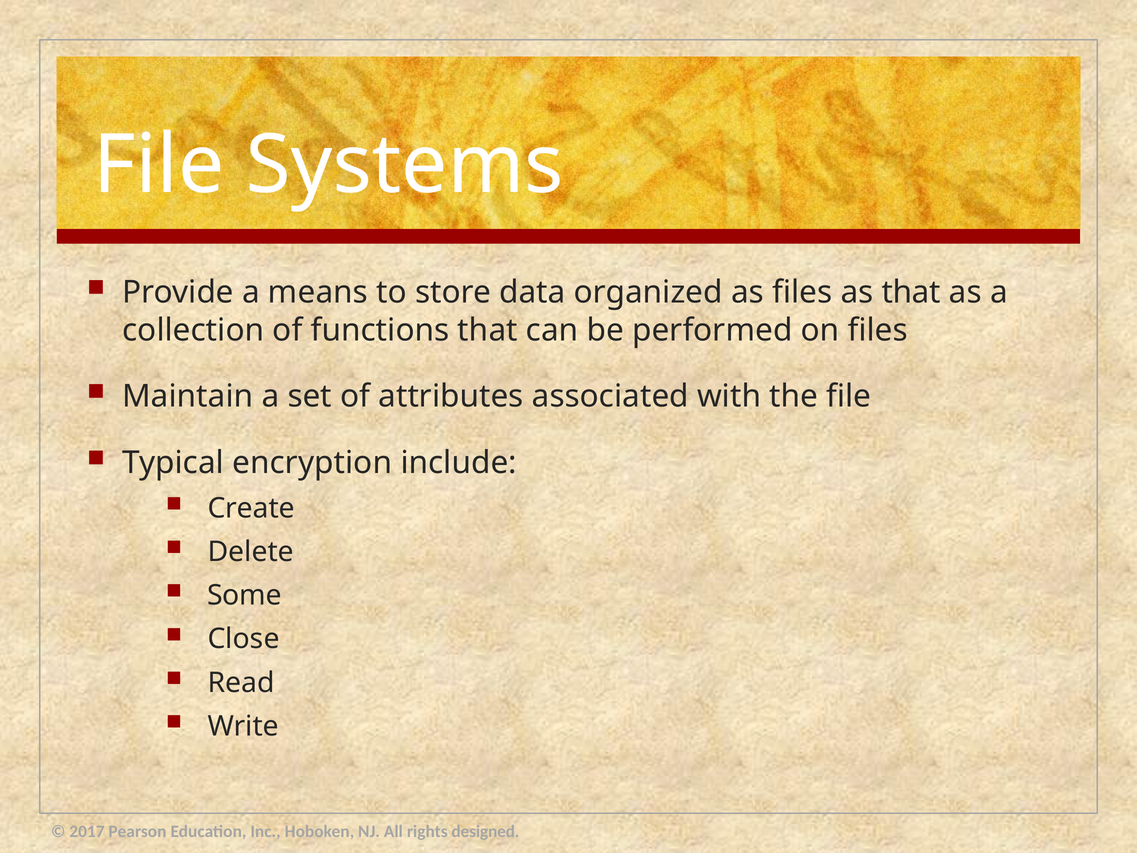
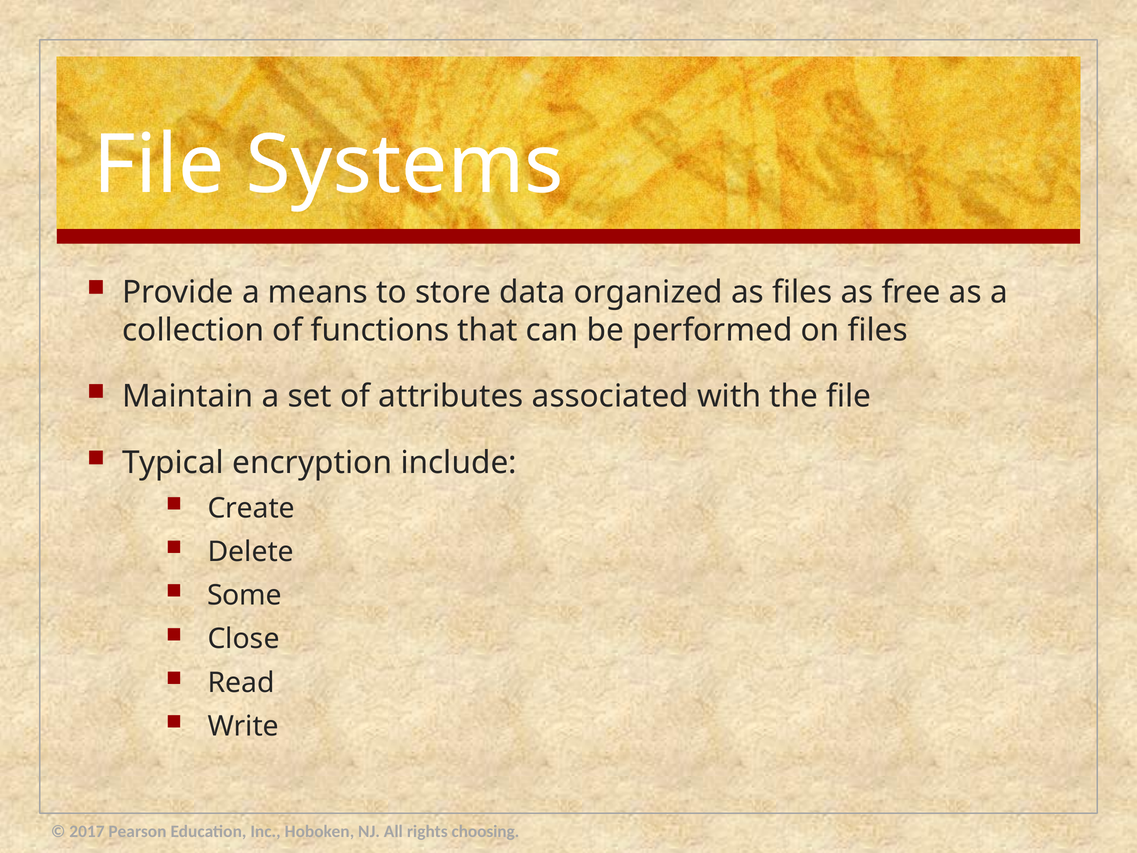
as that: that -> free
designed: designed -> choosing
